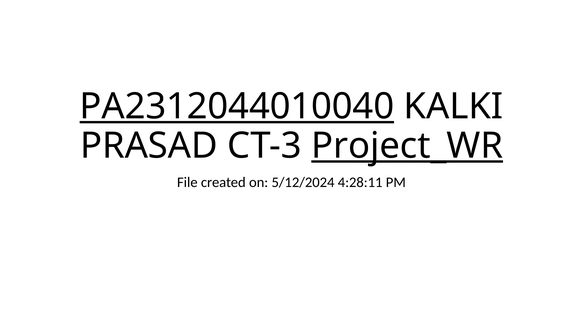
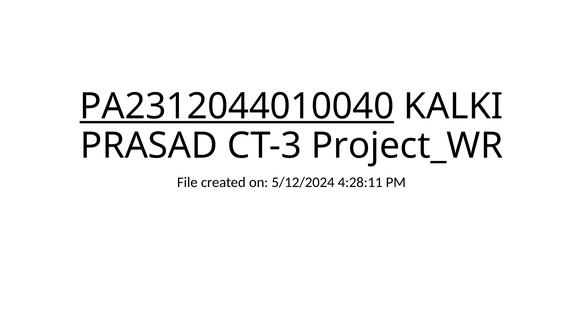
Project_WR underline: present -> none
